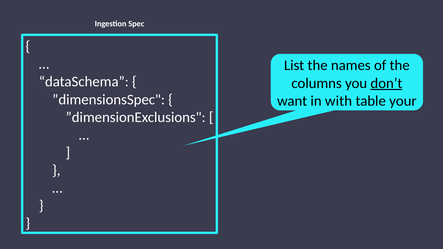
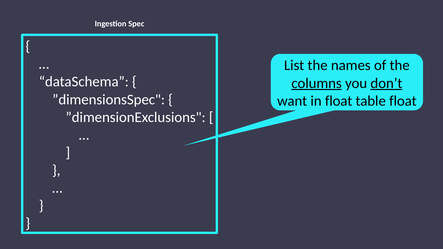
columns underline: none -> present
in with: with -> float
table your: your -> float
